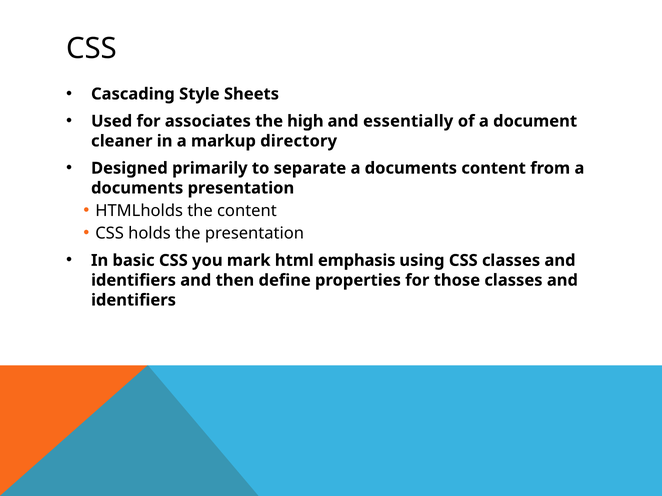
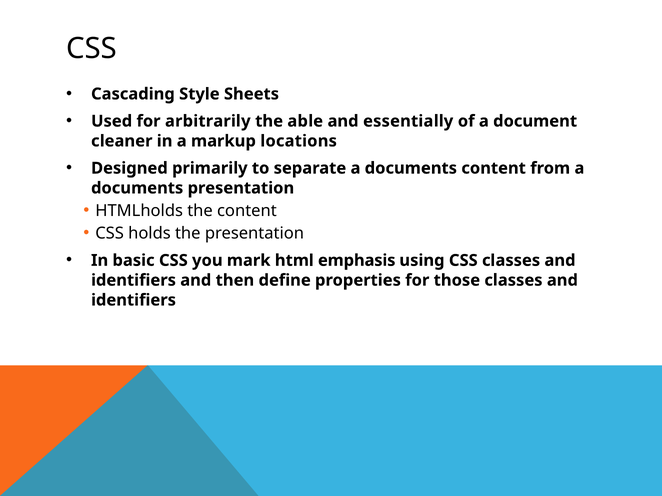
associates: associates -> arbitrarily
high: high -> able
directory: directory -> locations
